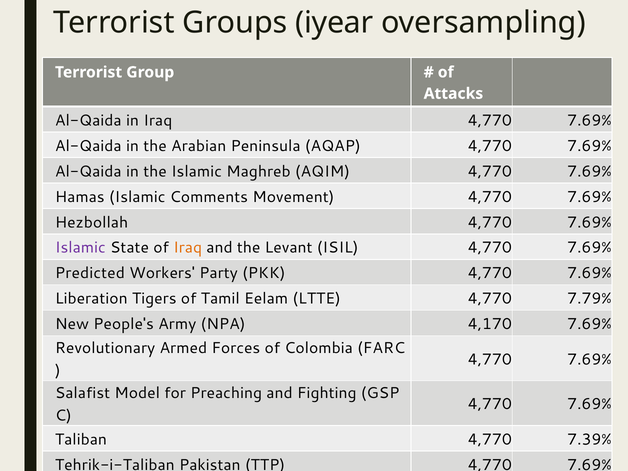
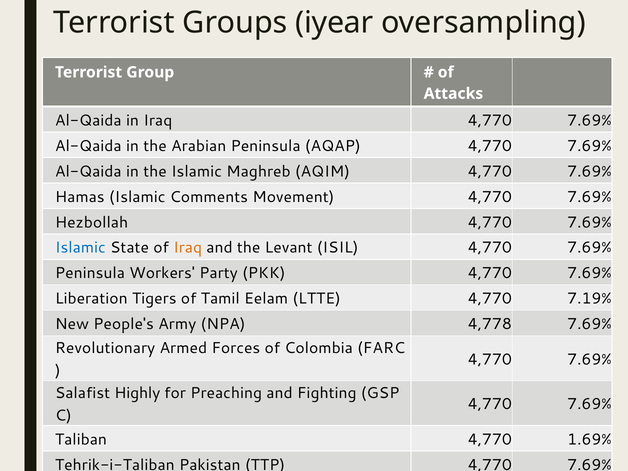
Islamic at (80, 248) colour: purple -> blue
Predicted at (90, 273): Predicted -> Peninsula
7.79%: 7.79% -> 7.19%
4,170: 4,170 -> 4,778
Model: Model -> Highly
7.39%: 7.39% -> 1.69%
